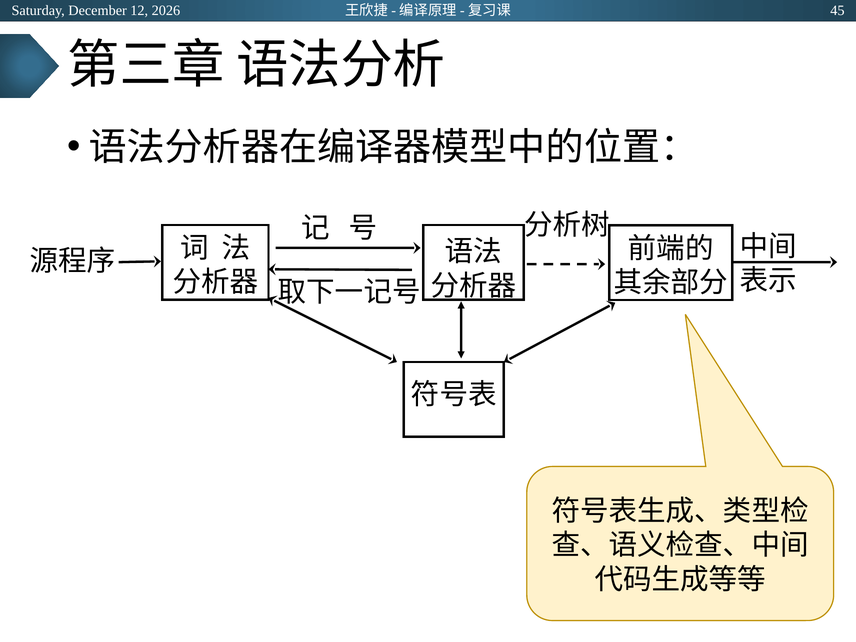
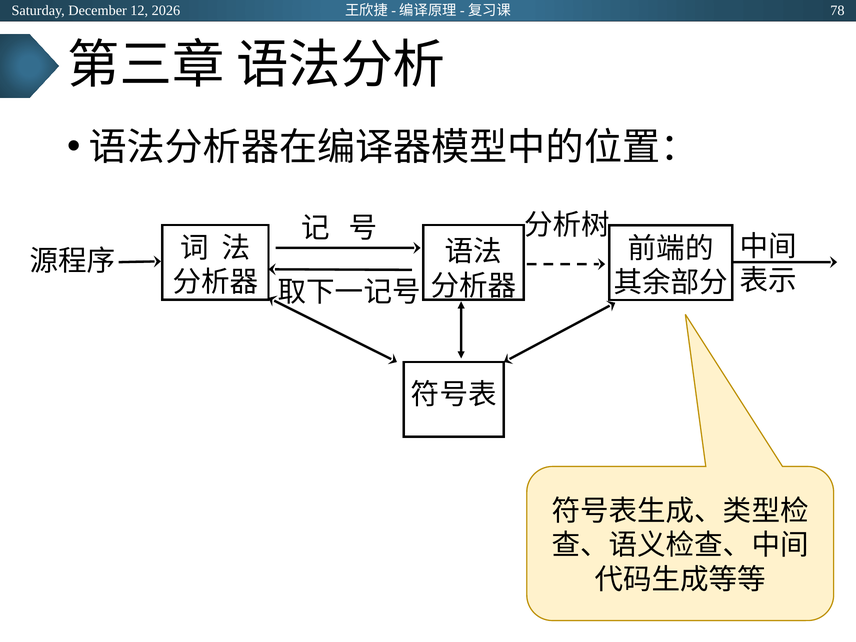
45: 45 -> 78
